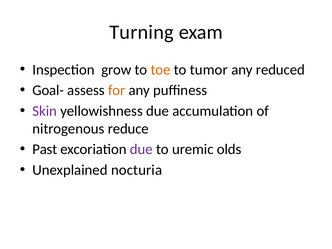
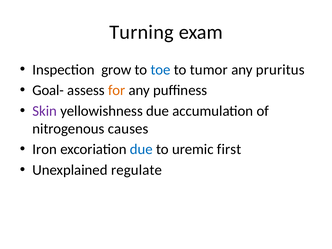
toe colour: orange -> blue
reduced: reduced -> pruritus
reduce: reduce -> causes
Past: Past -> Iron
due at (141, 149) colour: purple -> blue
olds: olds -> first
nocturia: nocturia -> regulate
